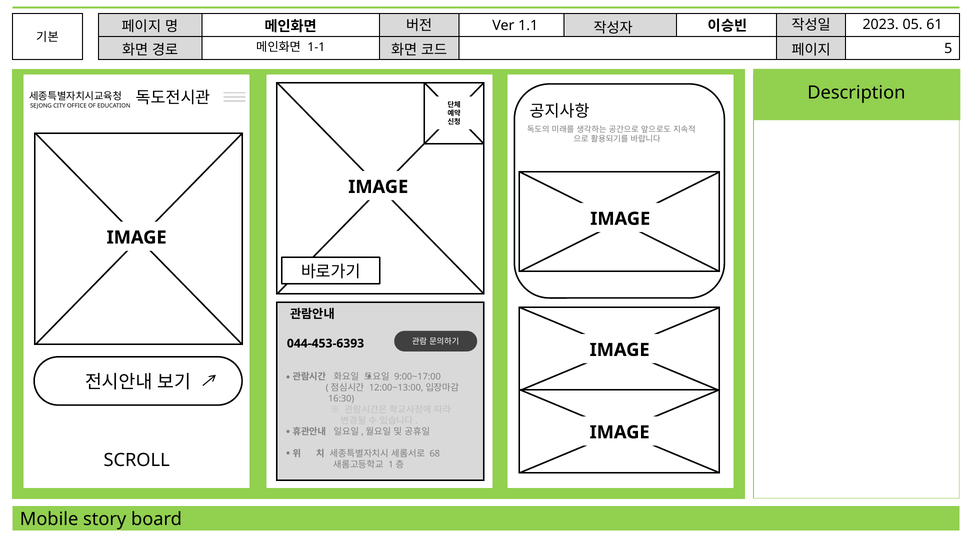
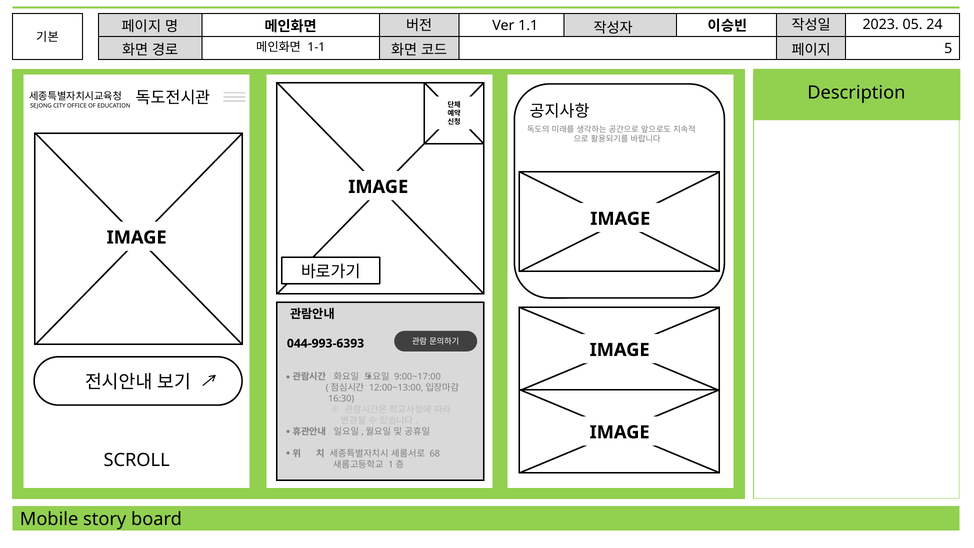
61: 61 -> 24
044-453-6393: 044-453-6393 -> 044-993-6393
